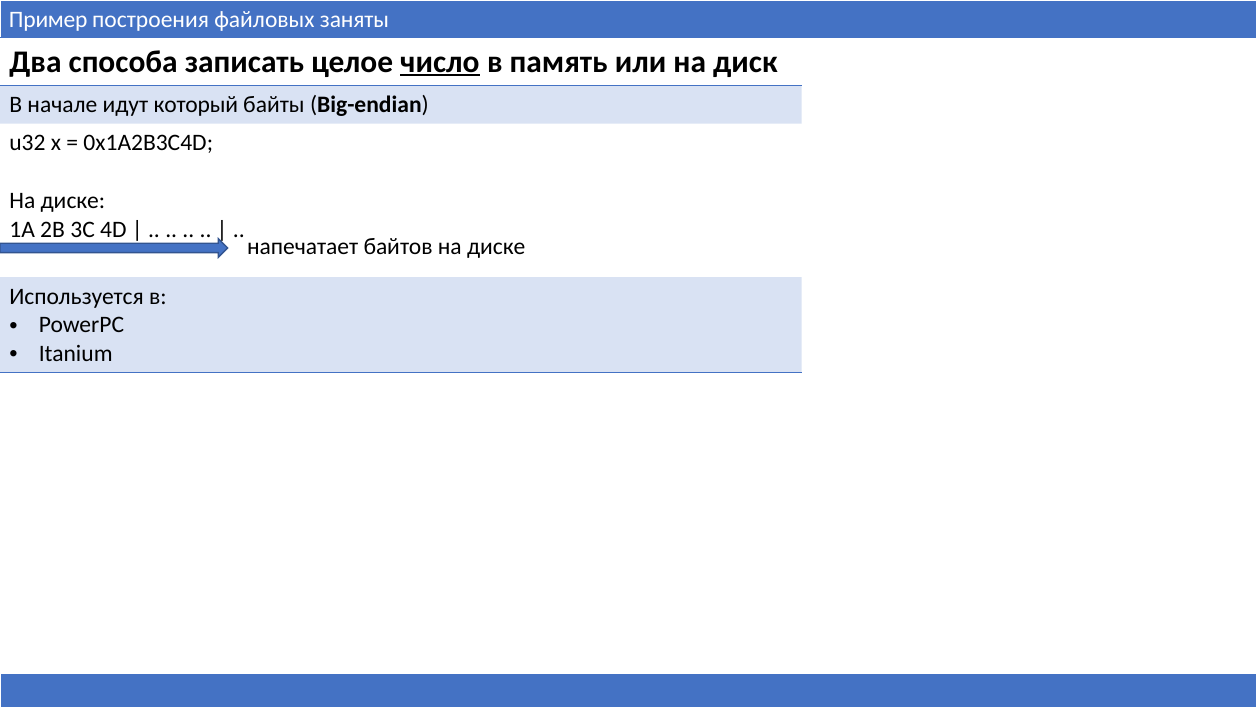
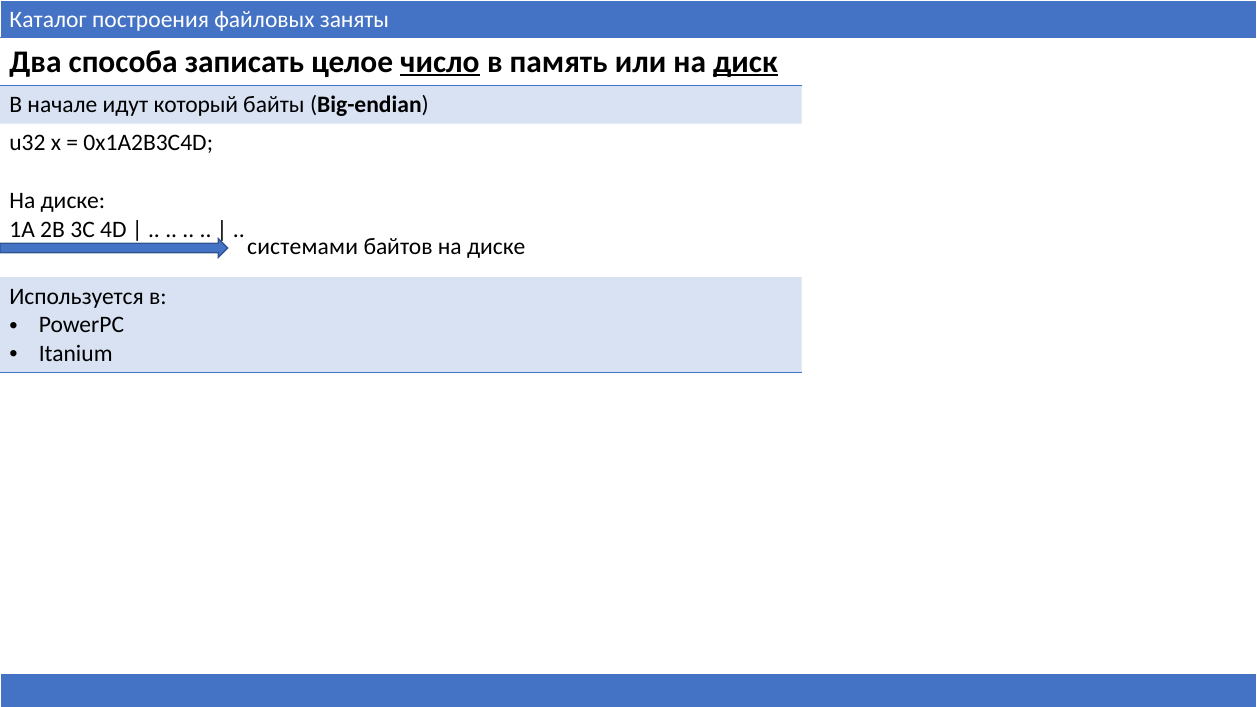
Пример: Пример -> Каталог
диск underline: none -> present
напечатает: напечатает -> системами
